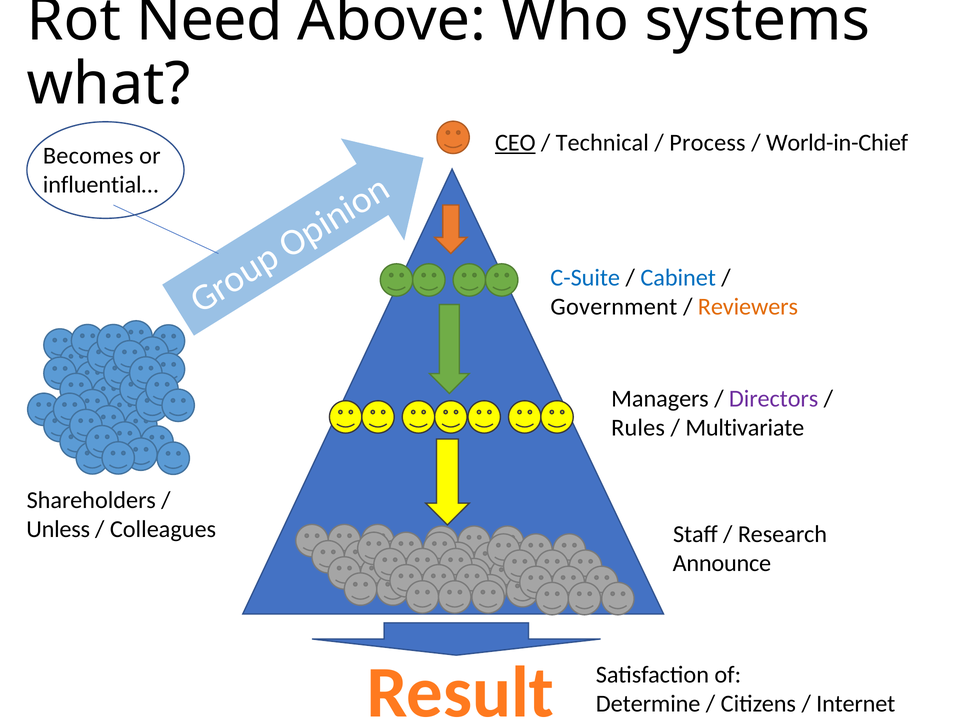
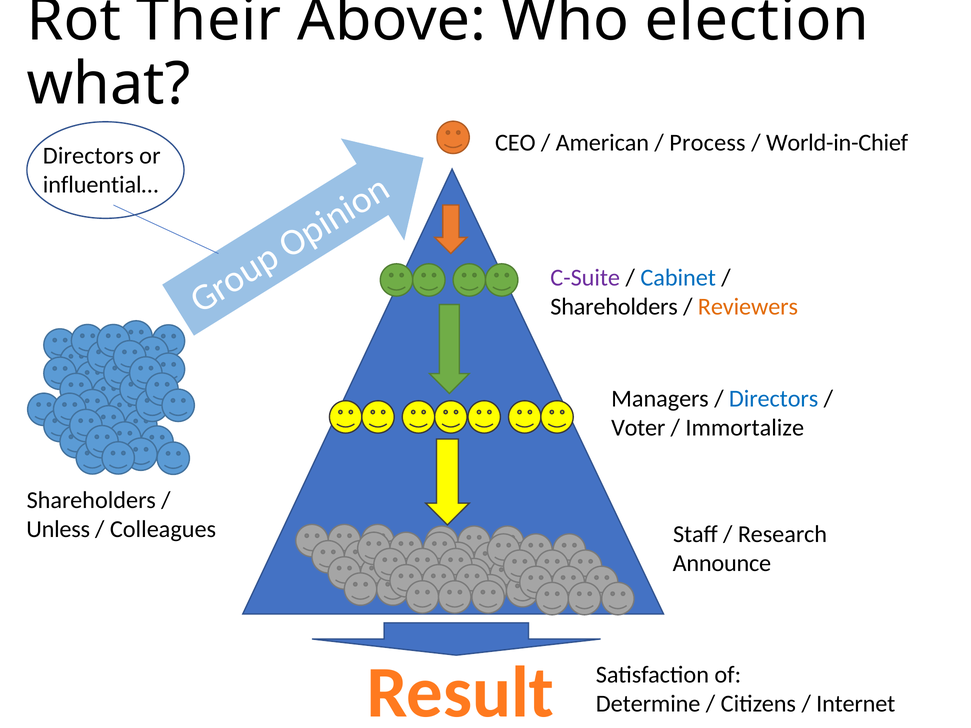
Need: Need -> Their
systems: systems -> election
CEO underline: present -> none
Technical: Technical -> American
Becomes at (88, 156): Becomes -> Directors
C-Suite colour: blue -> purple
Government at (614, 307): Government -> Shareholders
Directors at (774, 399) colour: purple -> blue
Rules: Rules -> Voter
Multivariate: Multivariate -> Immortalize
